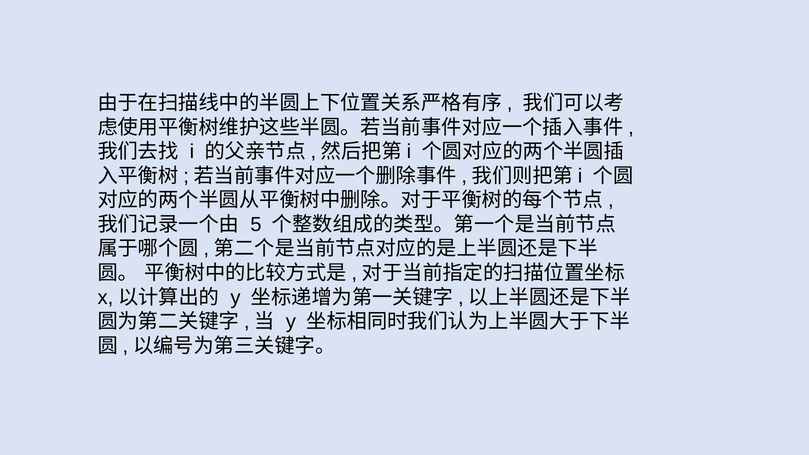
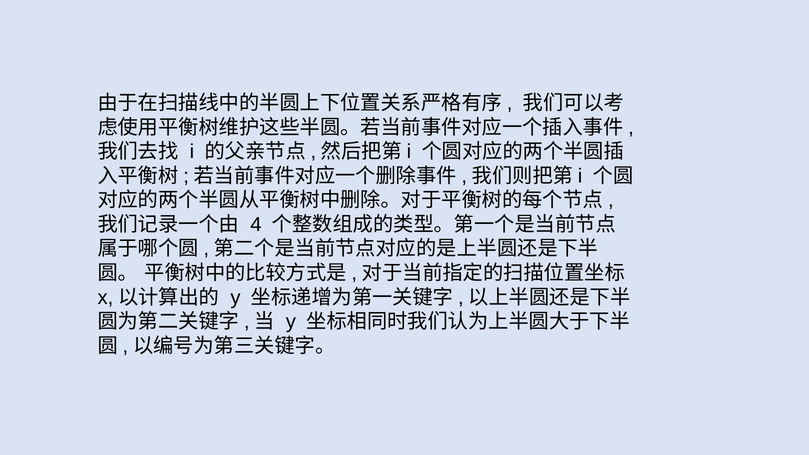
5: 5 -> 4
